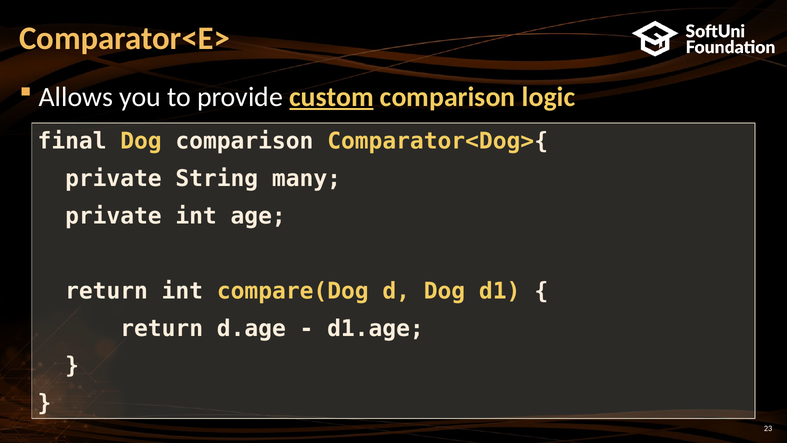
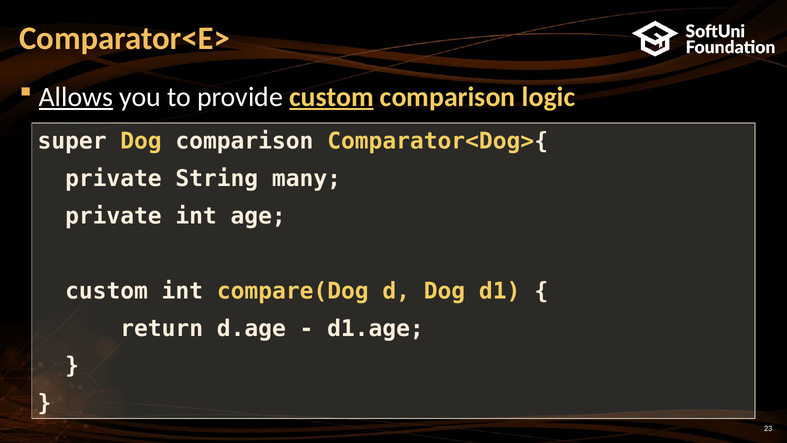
Allows underline: none -> present
final: final -> super
return at (107, 291): return -> custom
